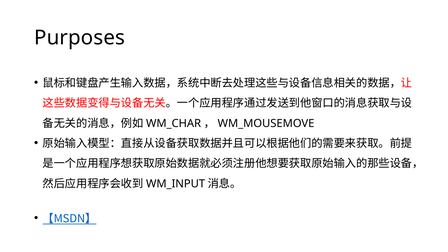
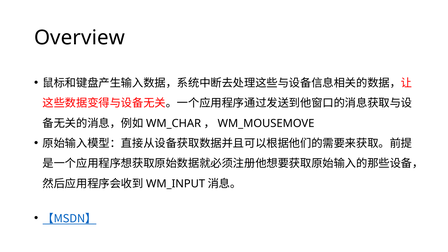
Purposes: Purposes -> Overview
